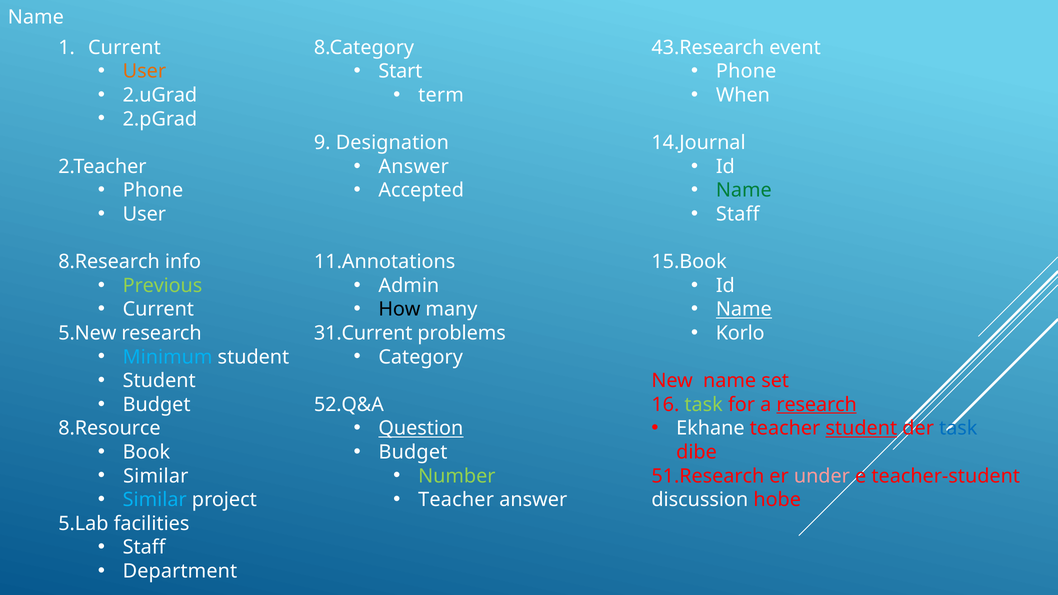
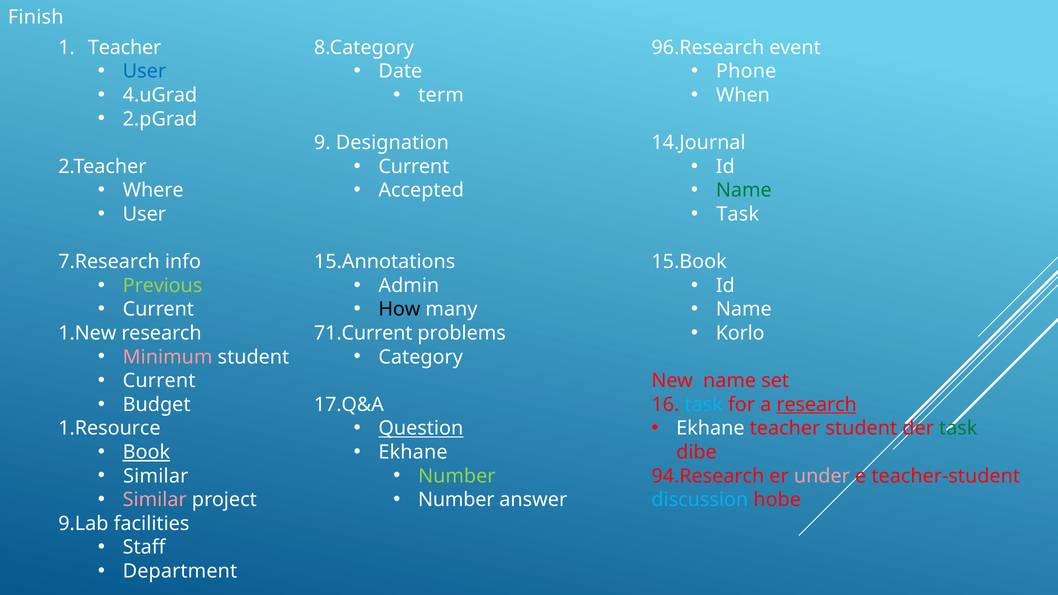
Name at (36, 17): Name -> Finish
Current at (124, 48): Current -> Teacher
43.Research: 43.Research -> 96.Research
User at (144, 71) colour: orange -> blue
Start: Start -> Date
2.uGrad: 2.uGrad -> 4.uGrad
Answer at (414, 167): Answer -> Current
Phone at (153, 190): Phone -> Where
Staff at (738, 214): Staff -> Task
8.Research: 8.Research -> 7.Research
11.Annotations: 11.Annotations -> 15.Annotations
Name at (744, 309) underline: present -> none
5.New: 5.New -> 1.New
31.Current: 31.Current -> 71.Current
Minimum colour: light blue -> pink
Student at (159, 381): Student -> Current
52.Q&A: 52.Q&A -> 17.Q&A
task at (704, 405) colour: light green -> light blue
student at (861, 429) underline: present -> none
task at (958, 429) colour: blue -> green
8.Resource: 8.Resource -> 1.Resource
Book underline: none -> present
Budget at (413, 452): Budget -> Ekhane
51.Research: 51.Research -> 94.Research
Similar at (155, 500) colour: light blue -> pink
Teacher at (456, 500): Teacher -> Number
discussion colour: white -> light blue
5.Lab: 5.Lab -> 9.Lab
